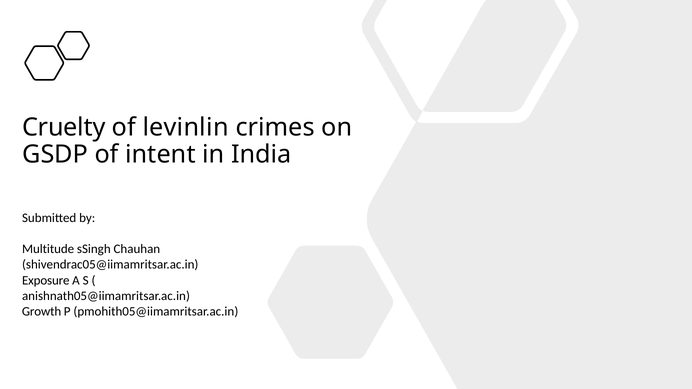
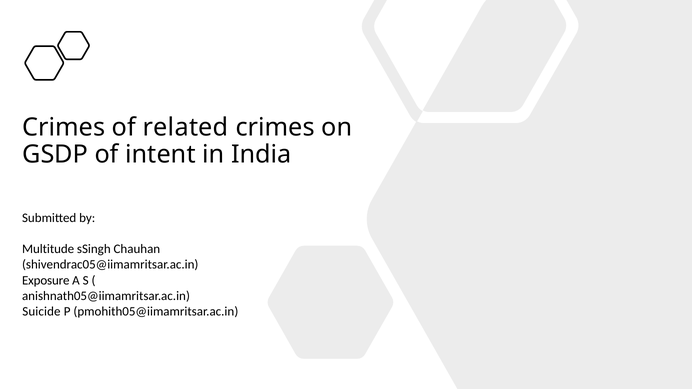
Cruelty at (64, 127): Cruelty -> Crimes
levinlin: levinlin -> related
Growth: Growth -> Suicide
